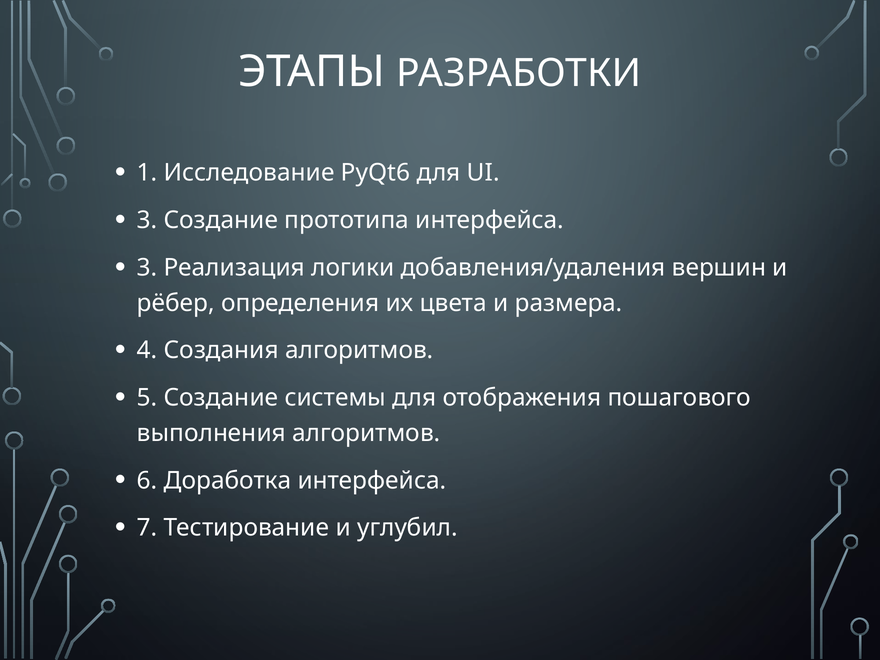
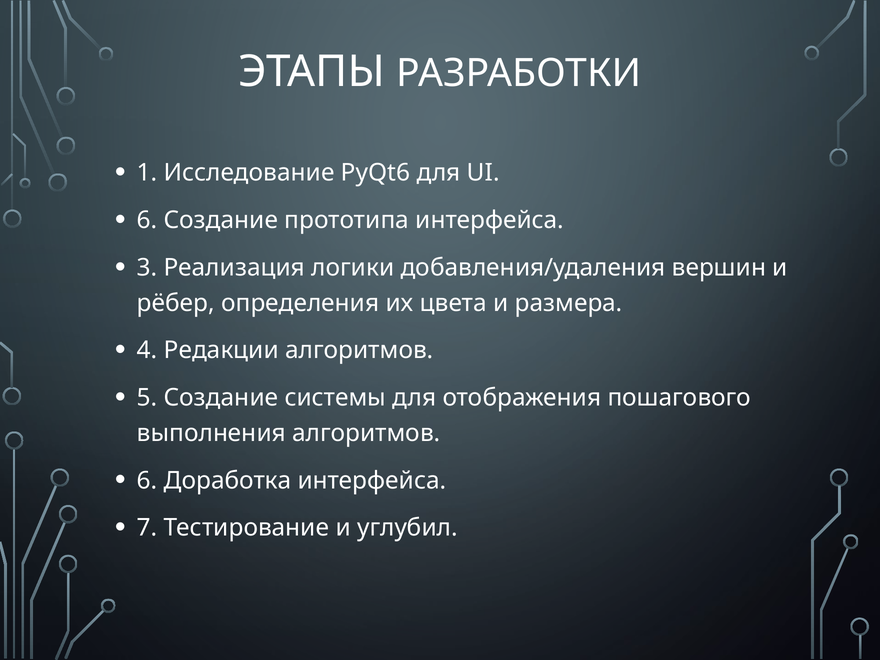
3 at (147, 220): 3 -> 6
Создания: Создания -> Редакции
